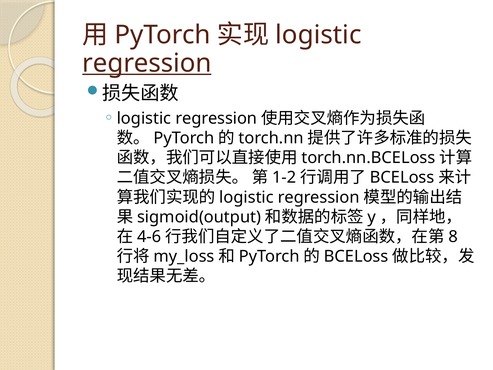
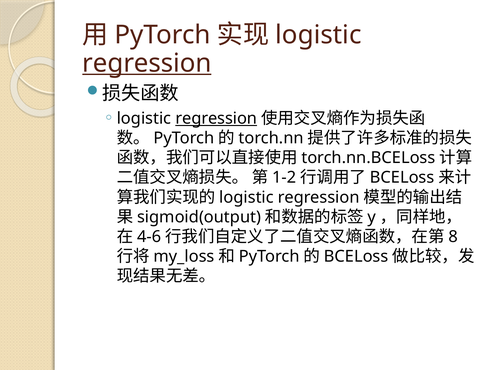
regression at (216, 118) underline: none -> present
